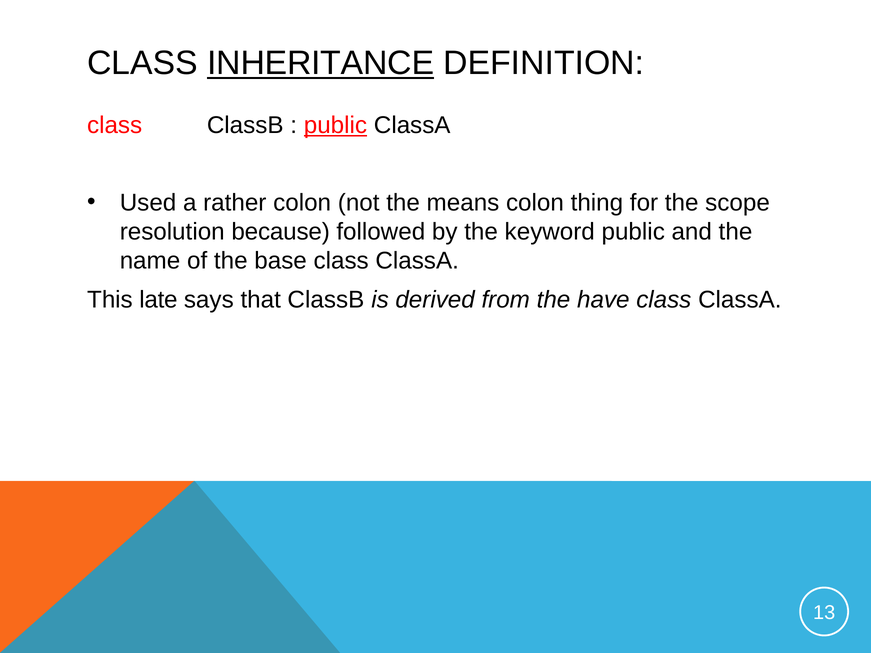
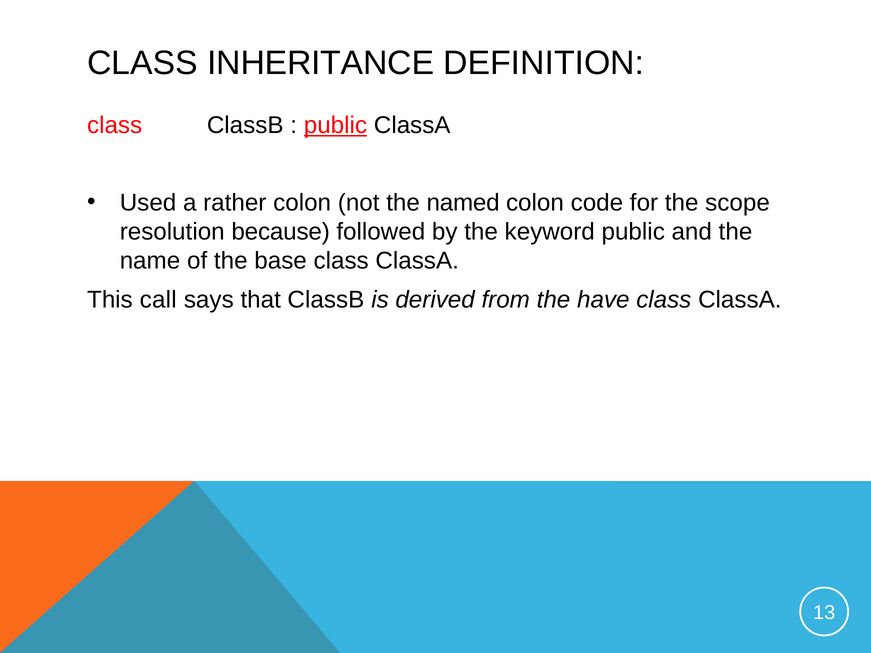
INHERITANCE underline: present -> none
means: means -> named
thing: thing -> code
late: late -> call
